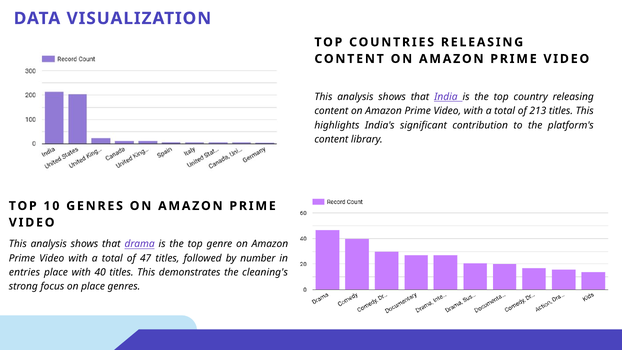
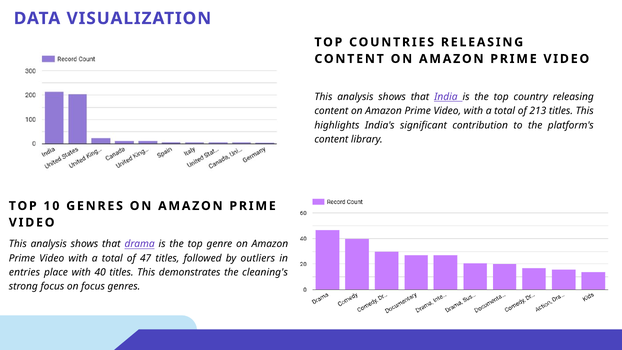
number: number -> outliers
on place: place -> focus
